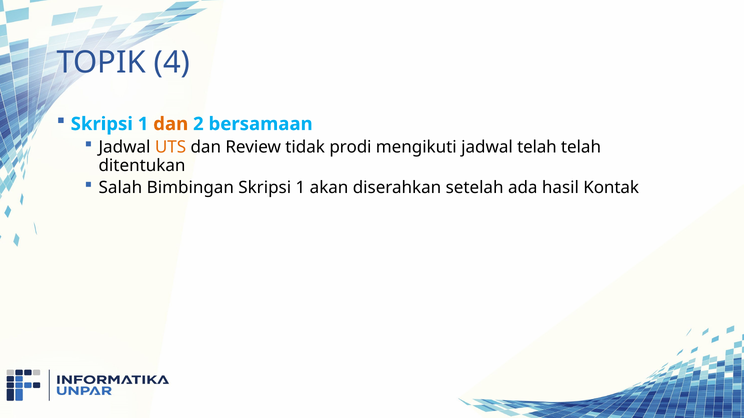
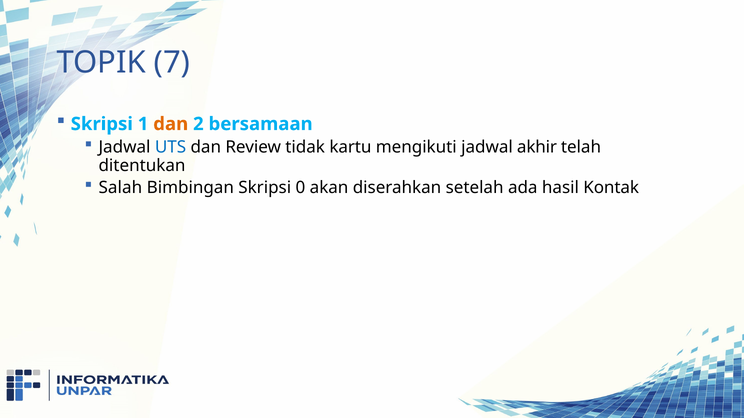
4: 4 -> 7
UTS colour: orange -> blue
prodi: prodi -> kartu
jadwal telah: telah -> akhir
Bimbingan Skripsi 1: 1 -> 0
